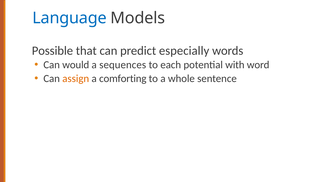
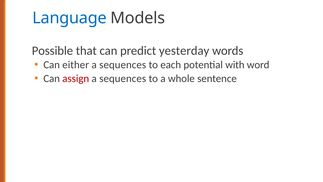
especially: especially -> yesterday
would: would -> either
assign colour: orange -> red
comforting at (123, 78): comforting -> sequences
